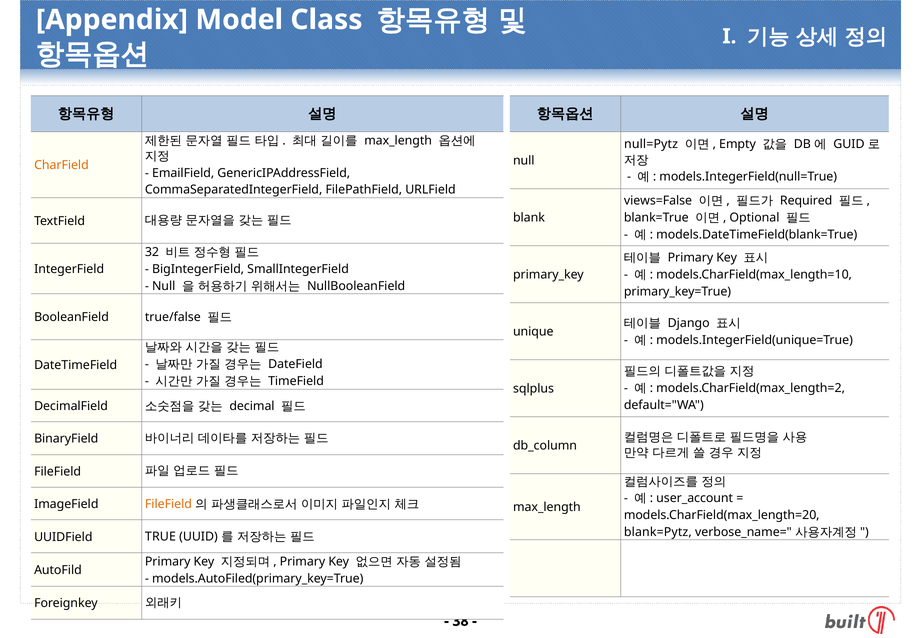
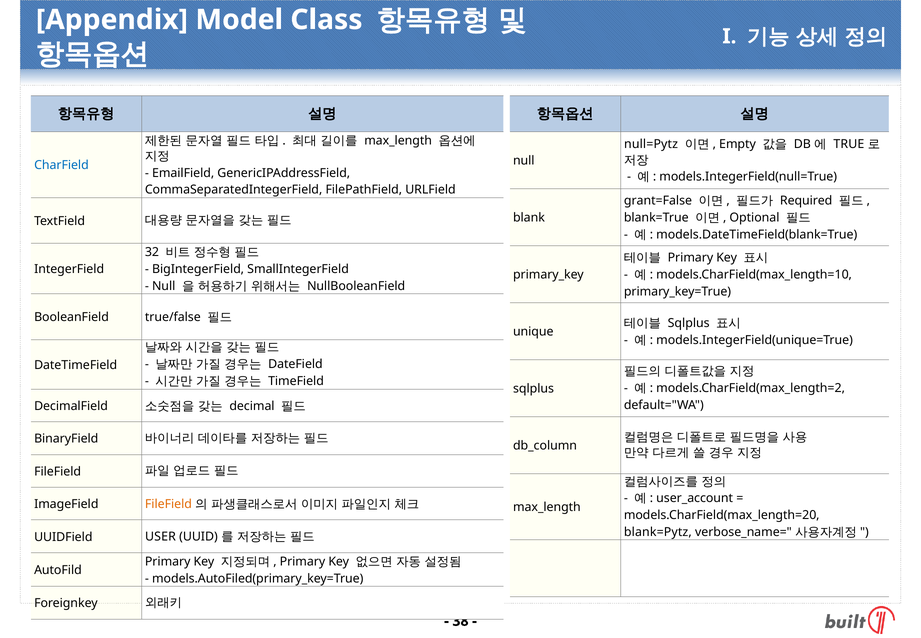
GUID: GUID -> TRUE
CharField colour: orange -> blue
views=False: views=False -> grant=False
Django at (689, 323): Django -> Sqlplus
TRUE: TRUE -> USER
